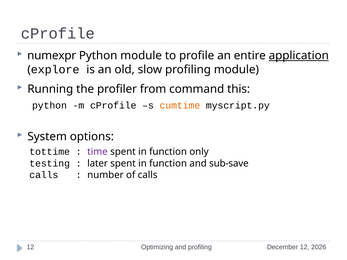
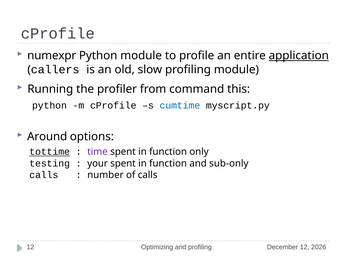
explore: explore -> callers
cumtime colour: orange -> blue
System: System -> Around
tottime underline: none -> present
later: later -> your
sub-save: sub-save -> sub-only
